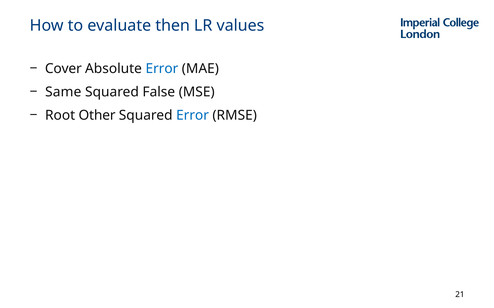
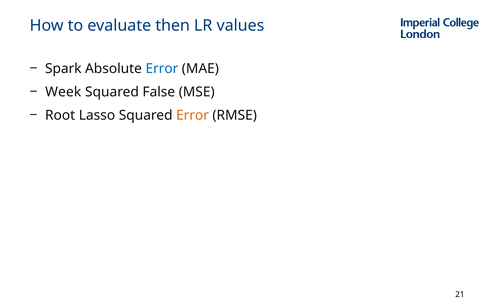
Cover: Cover -> Spark
Same: Same -> Week
Other: Other -> Lasso
Error at (193, 115) colour: blue -> orange
